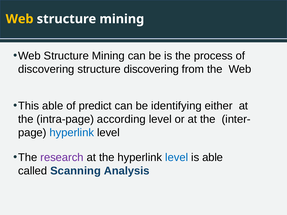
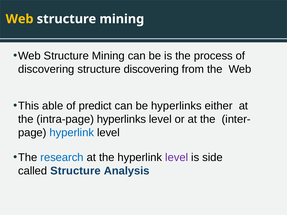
be identifying: identifying -> hyperlinks
intra-page according: according -> hyperlinks
research colour: purple -> blue
level at (177, 158) colour: blue -> purple
is able: able -> side
called Scanning: Scanning -> Structure
